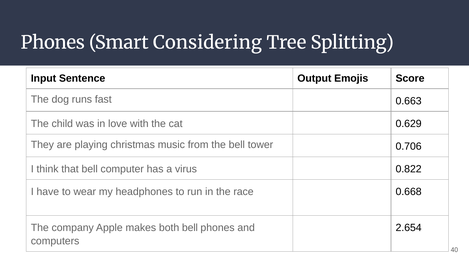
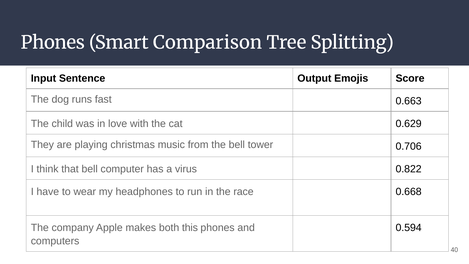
Considering: Considering -> Comparison
both bell: bell -> this
2.654: 2.654 -> 0.594
